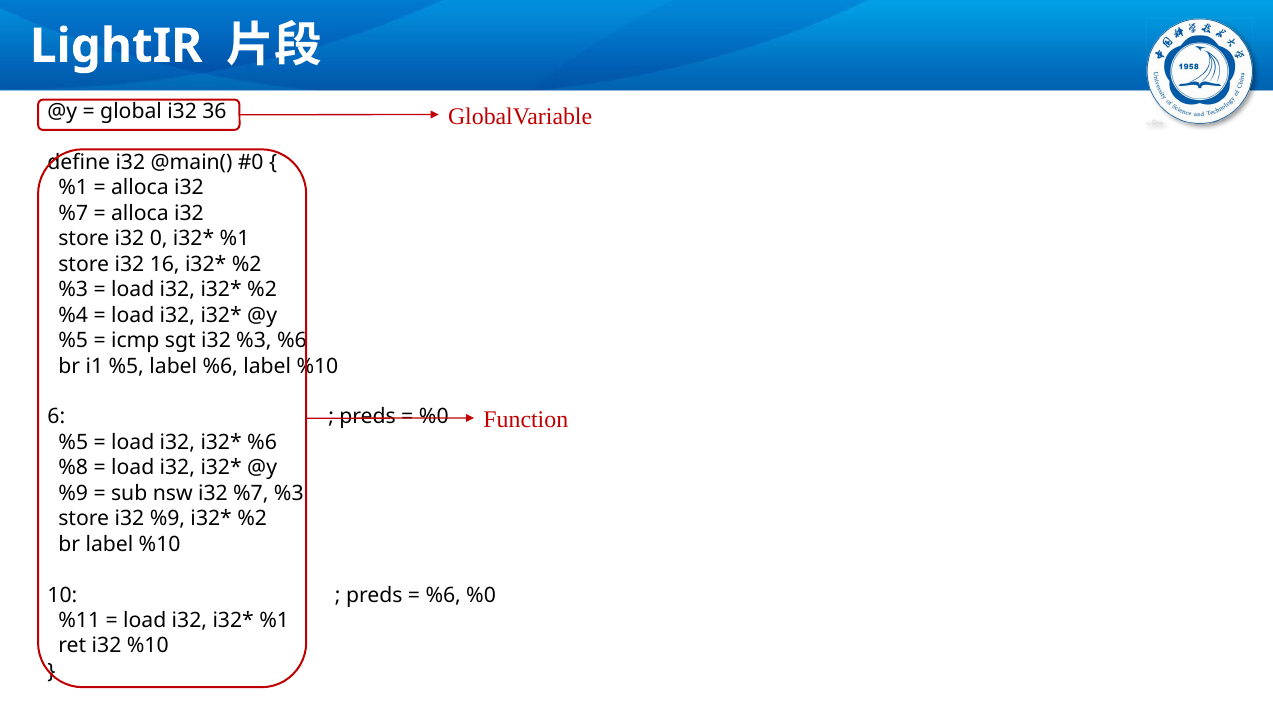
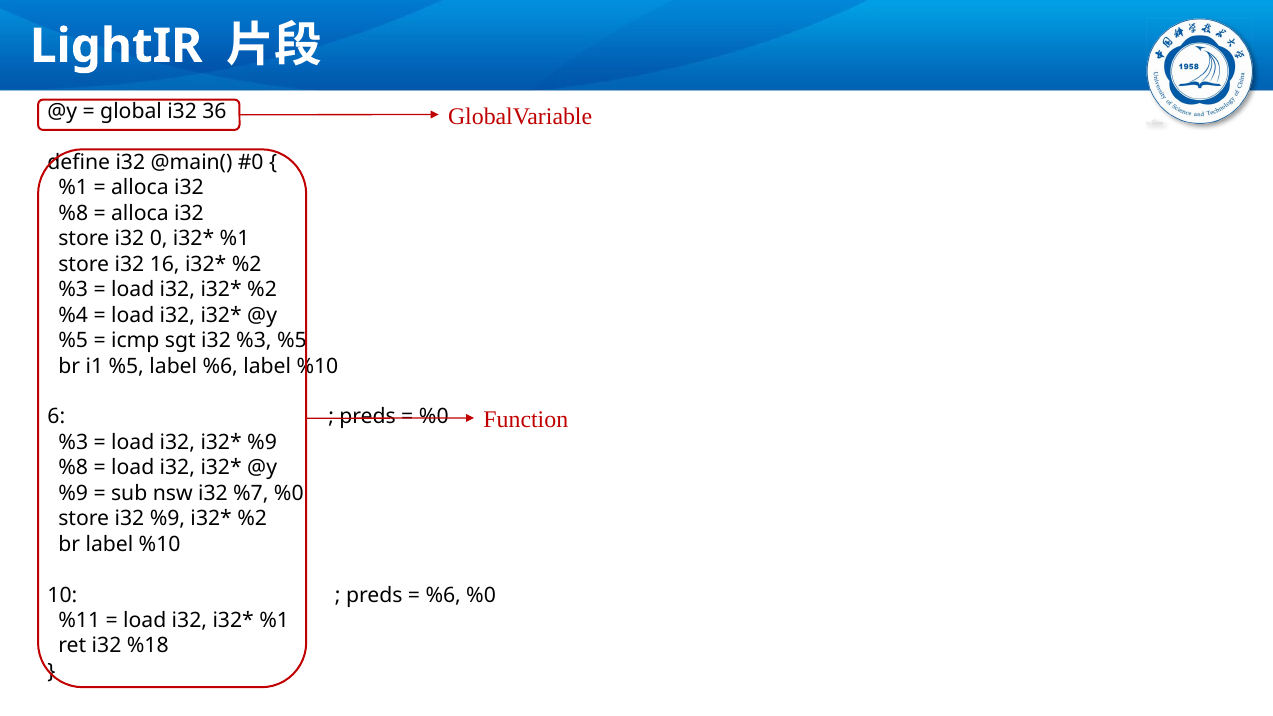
%7 at (73, 213): %7 -> %8
%3 %6: %6 -> %5
%5 at (73, 442): %5 -> %3
%6 at (262, 442): %6 -> %9
%7 %3: %3 -> %0
i32 %10: %10 -> %18
